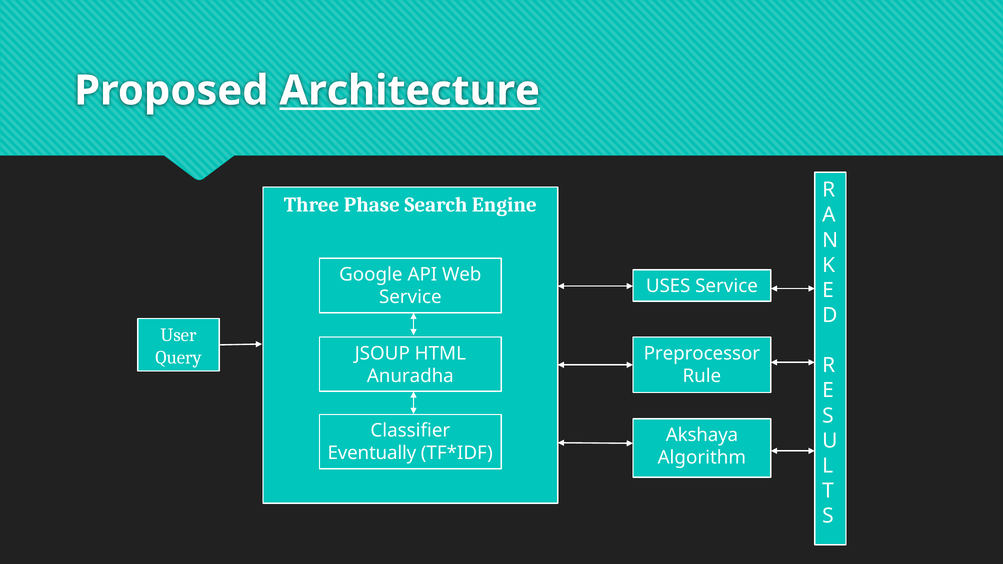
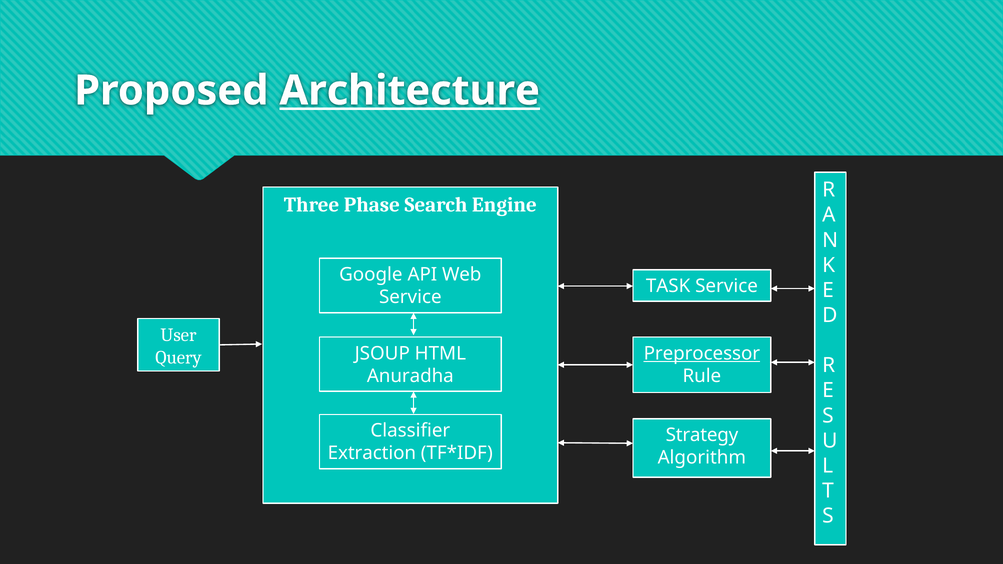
USES: USES -> TASK
Preprocessor underline: none -> present
Akshaya: Akshaya -> Strategy
Eventually: Eventually -> Extraction
